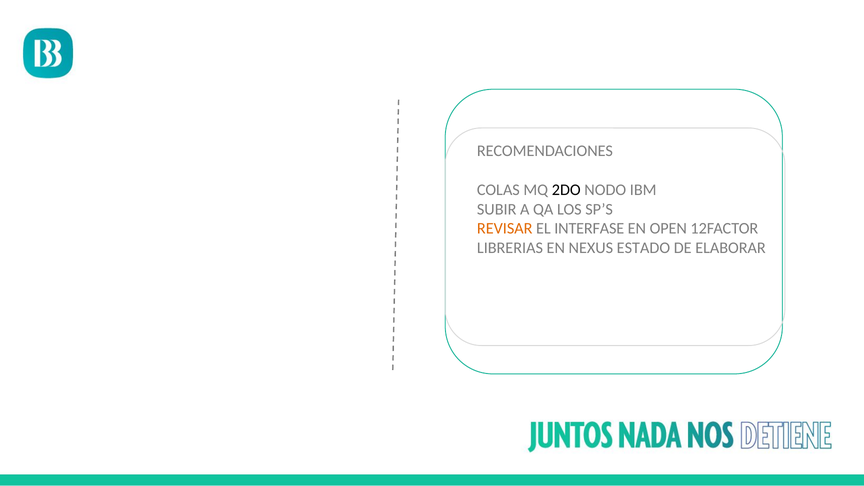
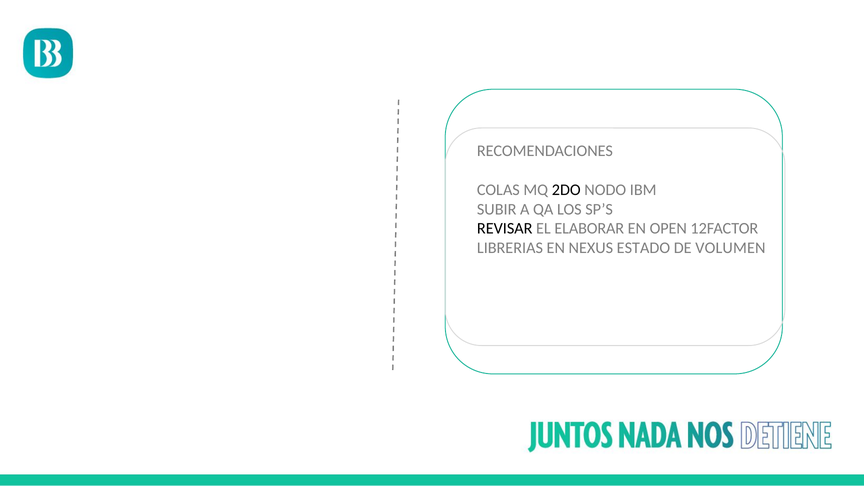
REVISAR colour: orange -> black
INTERFASE: INTERFASE -> ELABORAR
ELABORAR: ELABORAR -> VOLUMEN
